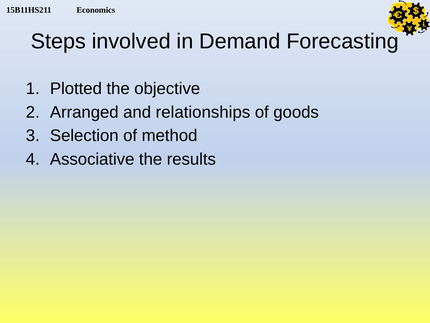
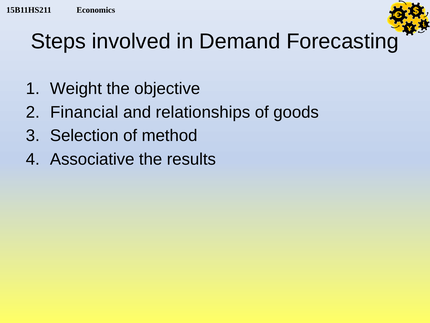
Plotted: Plotted -> Weight
Arranged: Arranged -> Financial
